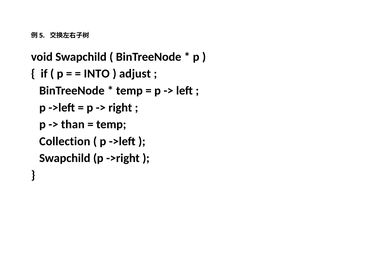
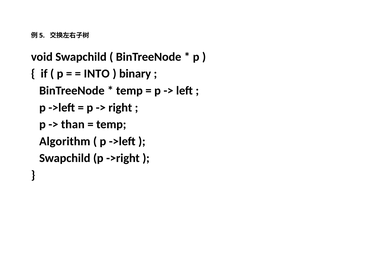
adjust: adjust -> binary
Collection: Collection -> Algorithm
